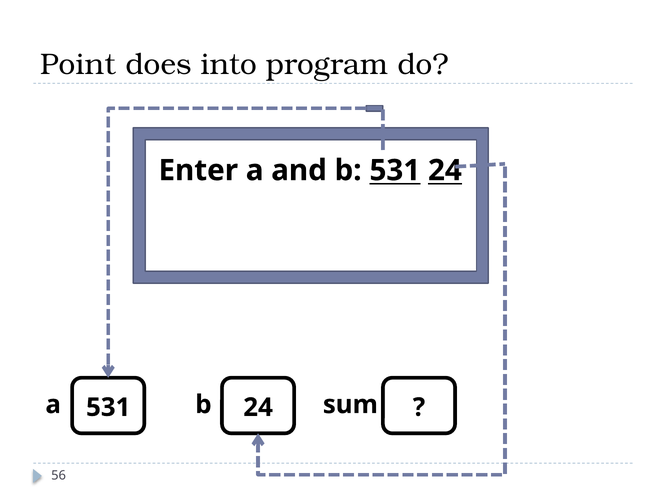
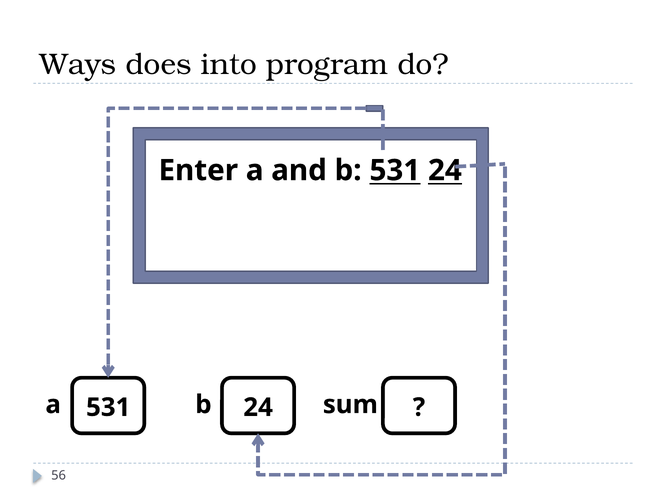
Point: Point -> Ways
